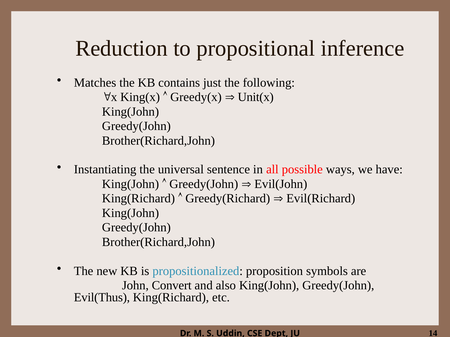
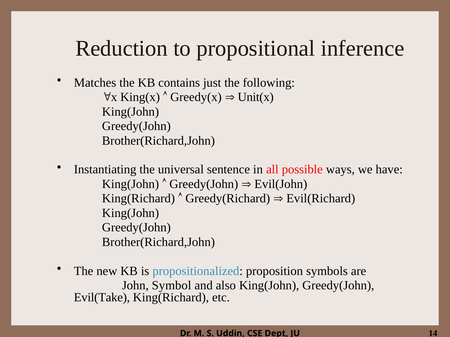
Convert: Convert -> Symbol
Evil(Thus: Evil(Thus -> Evil(Take
